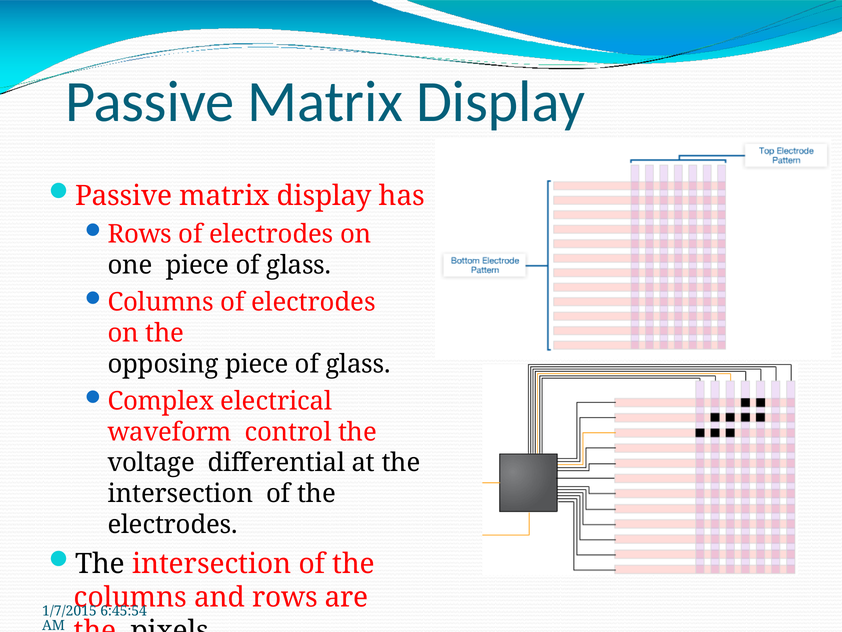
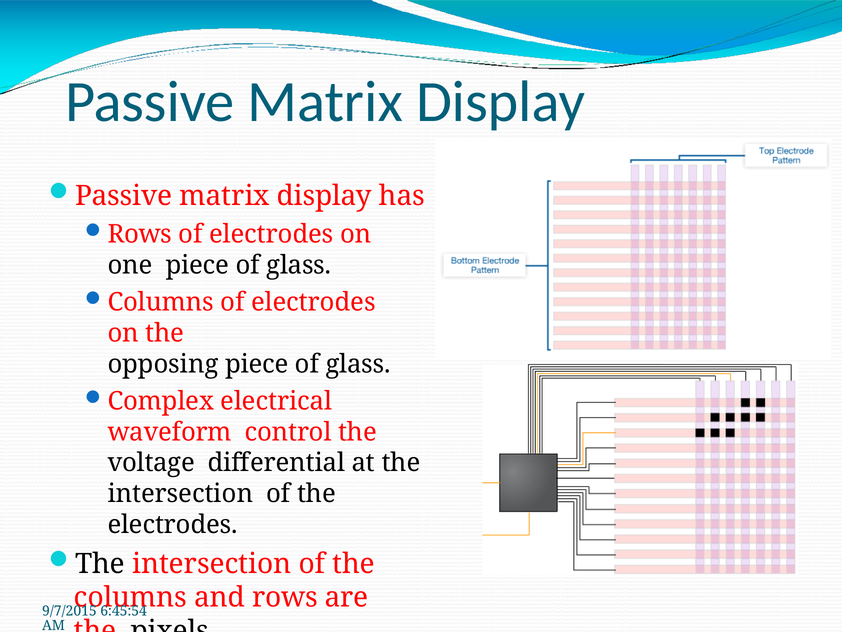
1/7/2015: 1/7/2015 -> 9/7/2015
